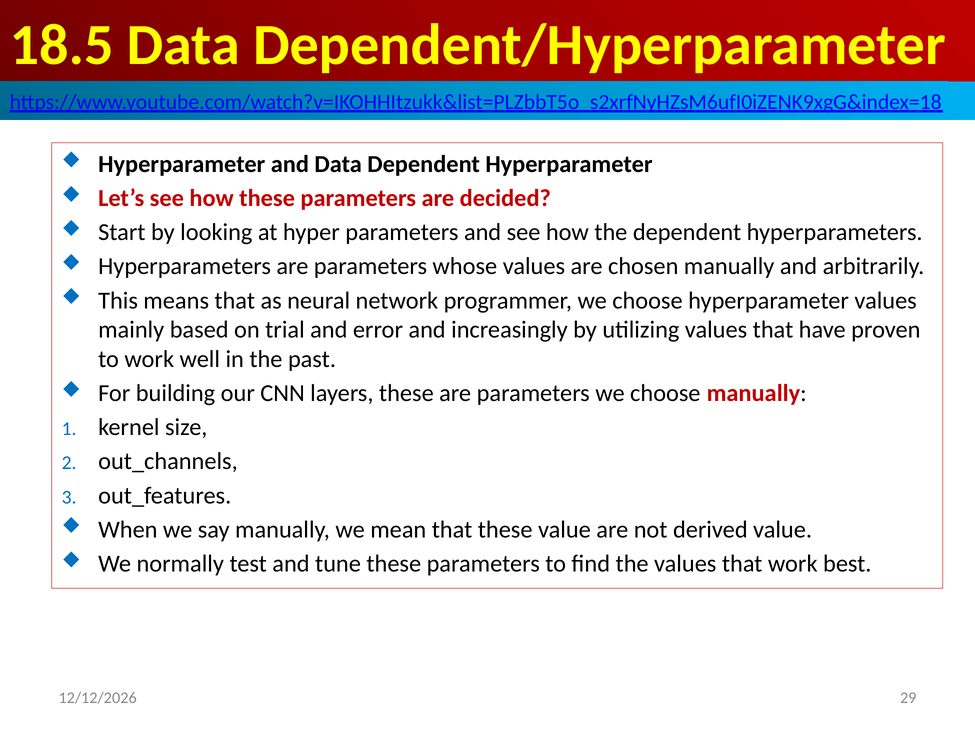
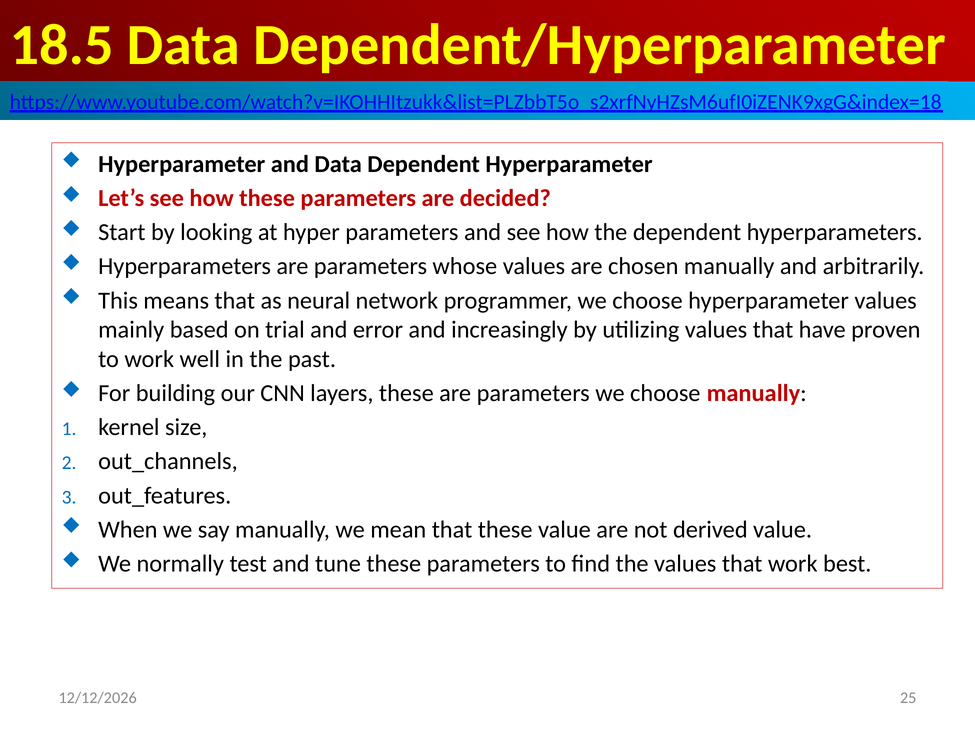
29: 29 -> 25
